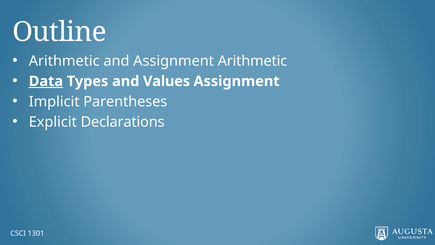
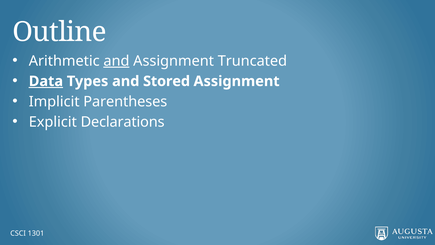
and at (116, 61) underline: none -> present
Assignment Arithmetic: Arithmetic -> Truncated
Values: Values -> Stored
